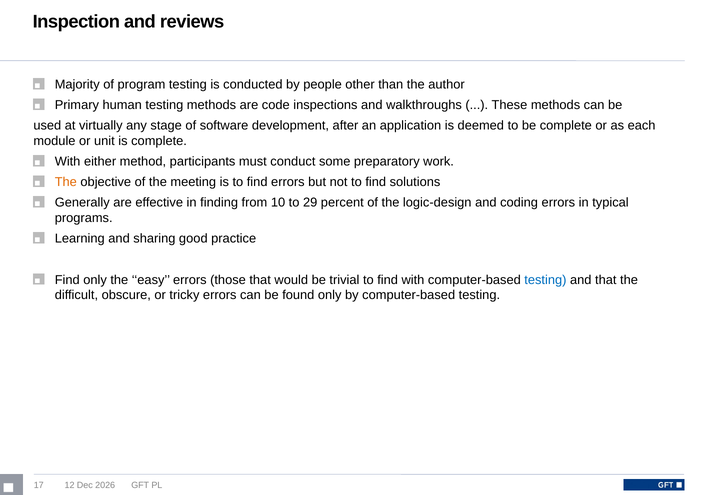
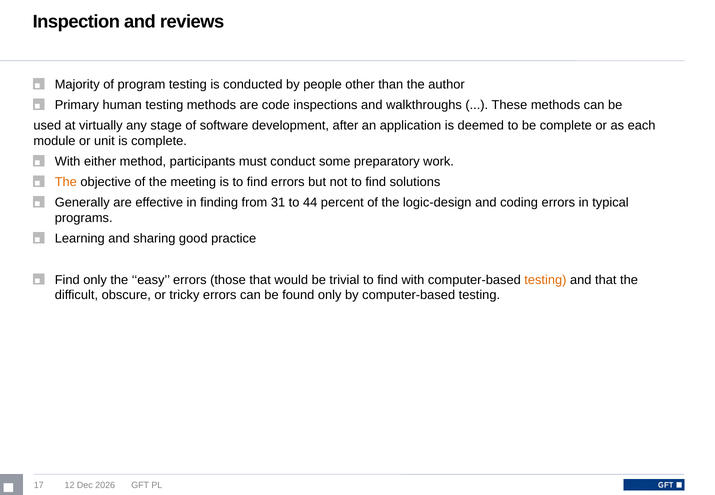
10: 10 -> 31
29: 29 -> 44
testing at (545, 280) colour: blue -> orange
